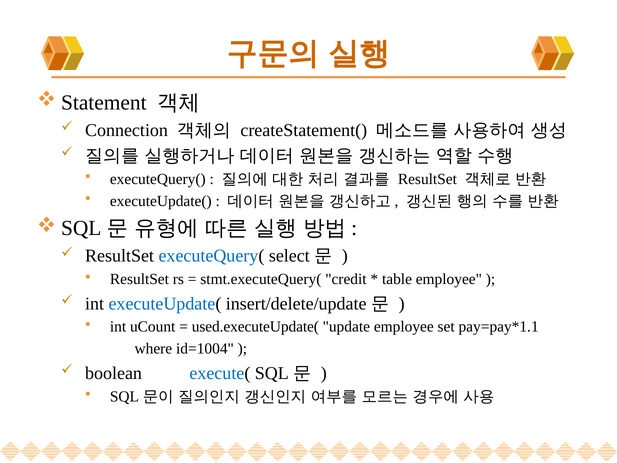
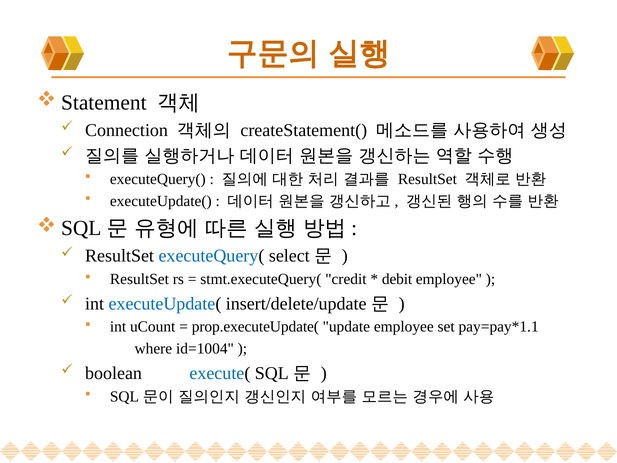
table: table -> debit
used.executeUpdate(: used.executeUpdate( -> prop.executeUpdate(
